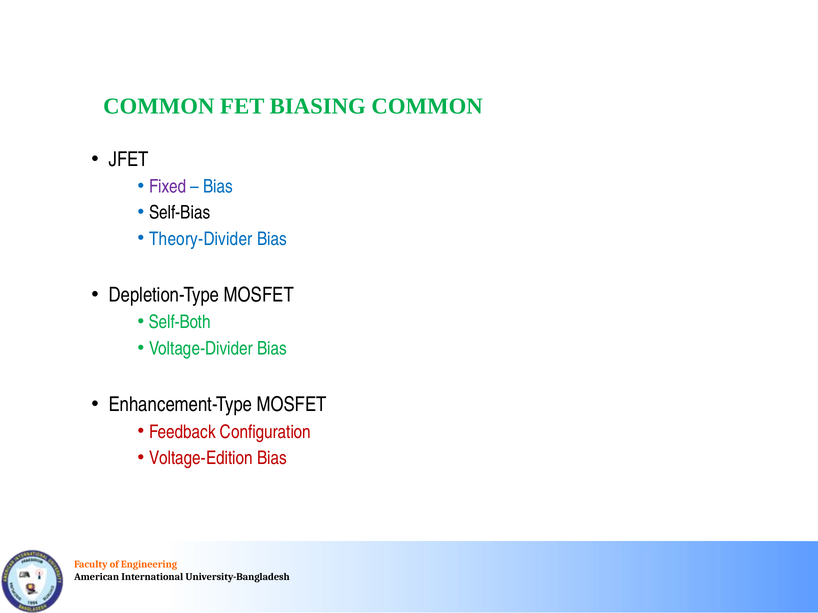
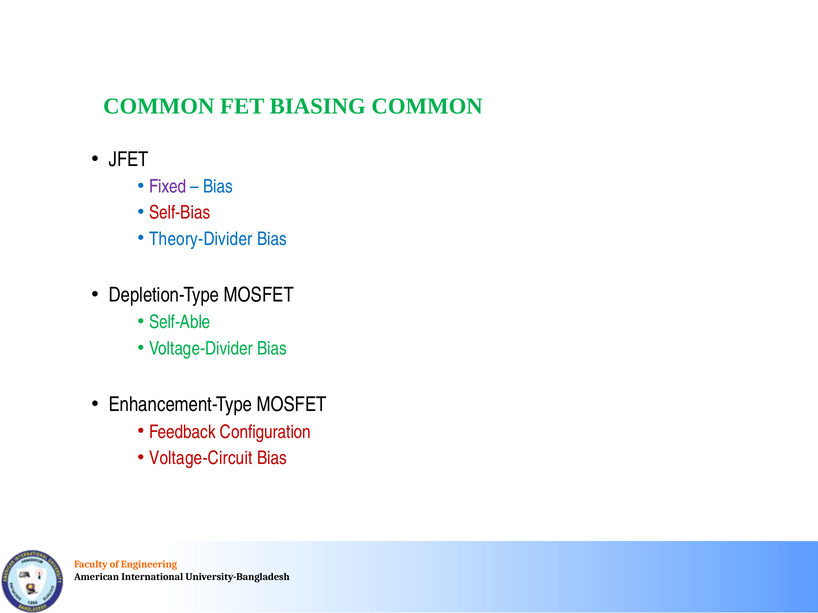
Self-Bias colour: black -> red
Self-Both: Self-Both -> Self-Able
Voltage-Edition: Voltage-Edition -> Voltage-Circuit
